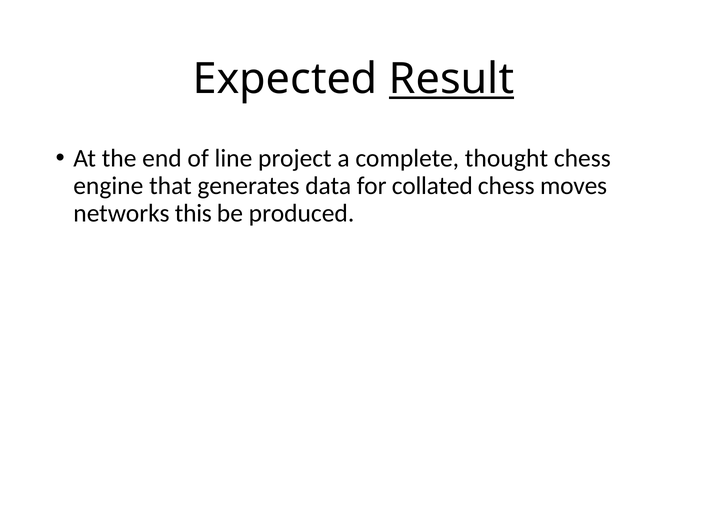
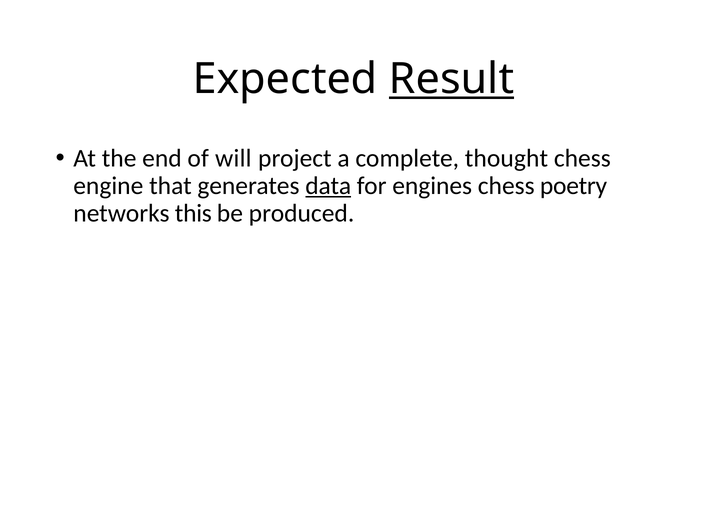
line: line -> will
data underline: none -> present
collated: collated -> engines
moves: moves -> poetry
